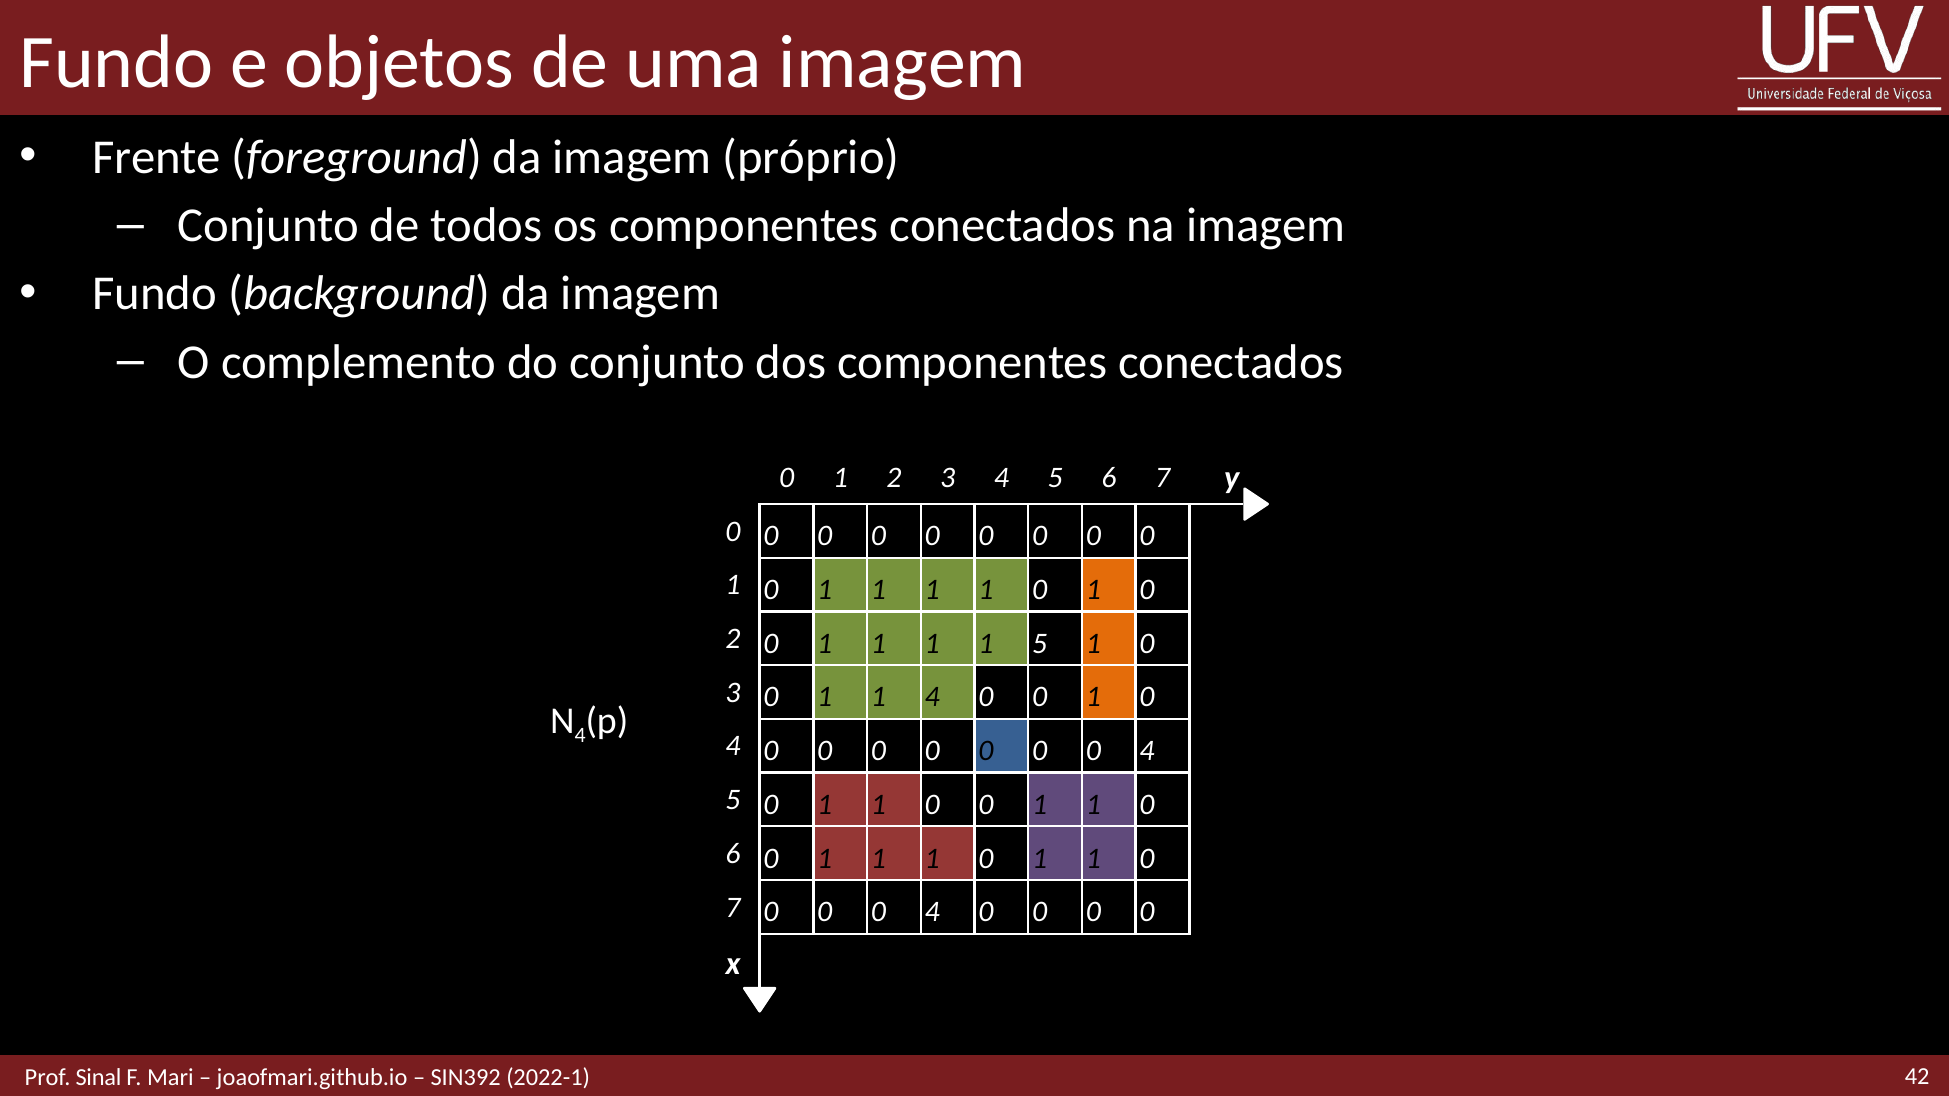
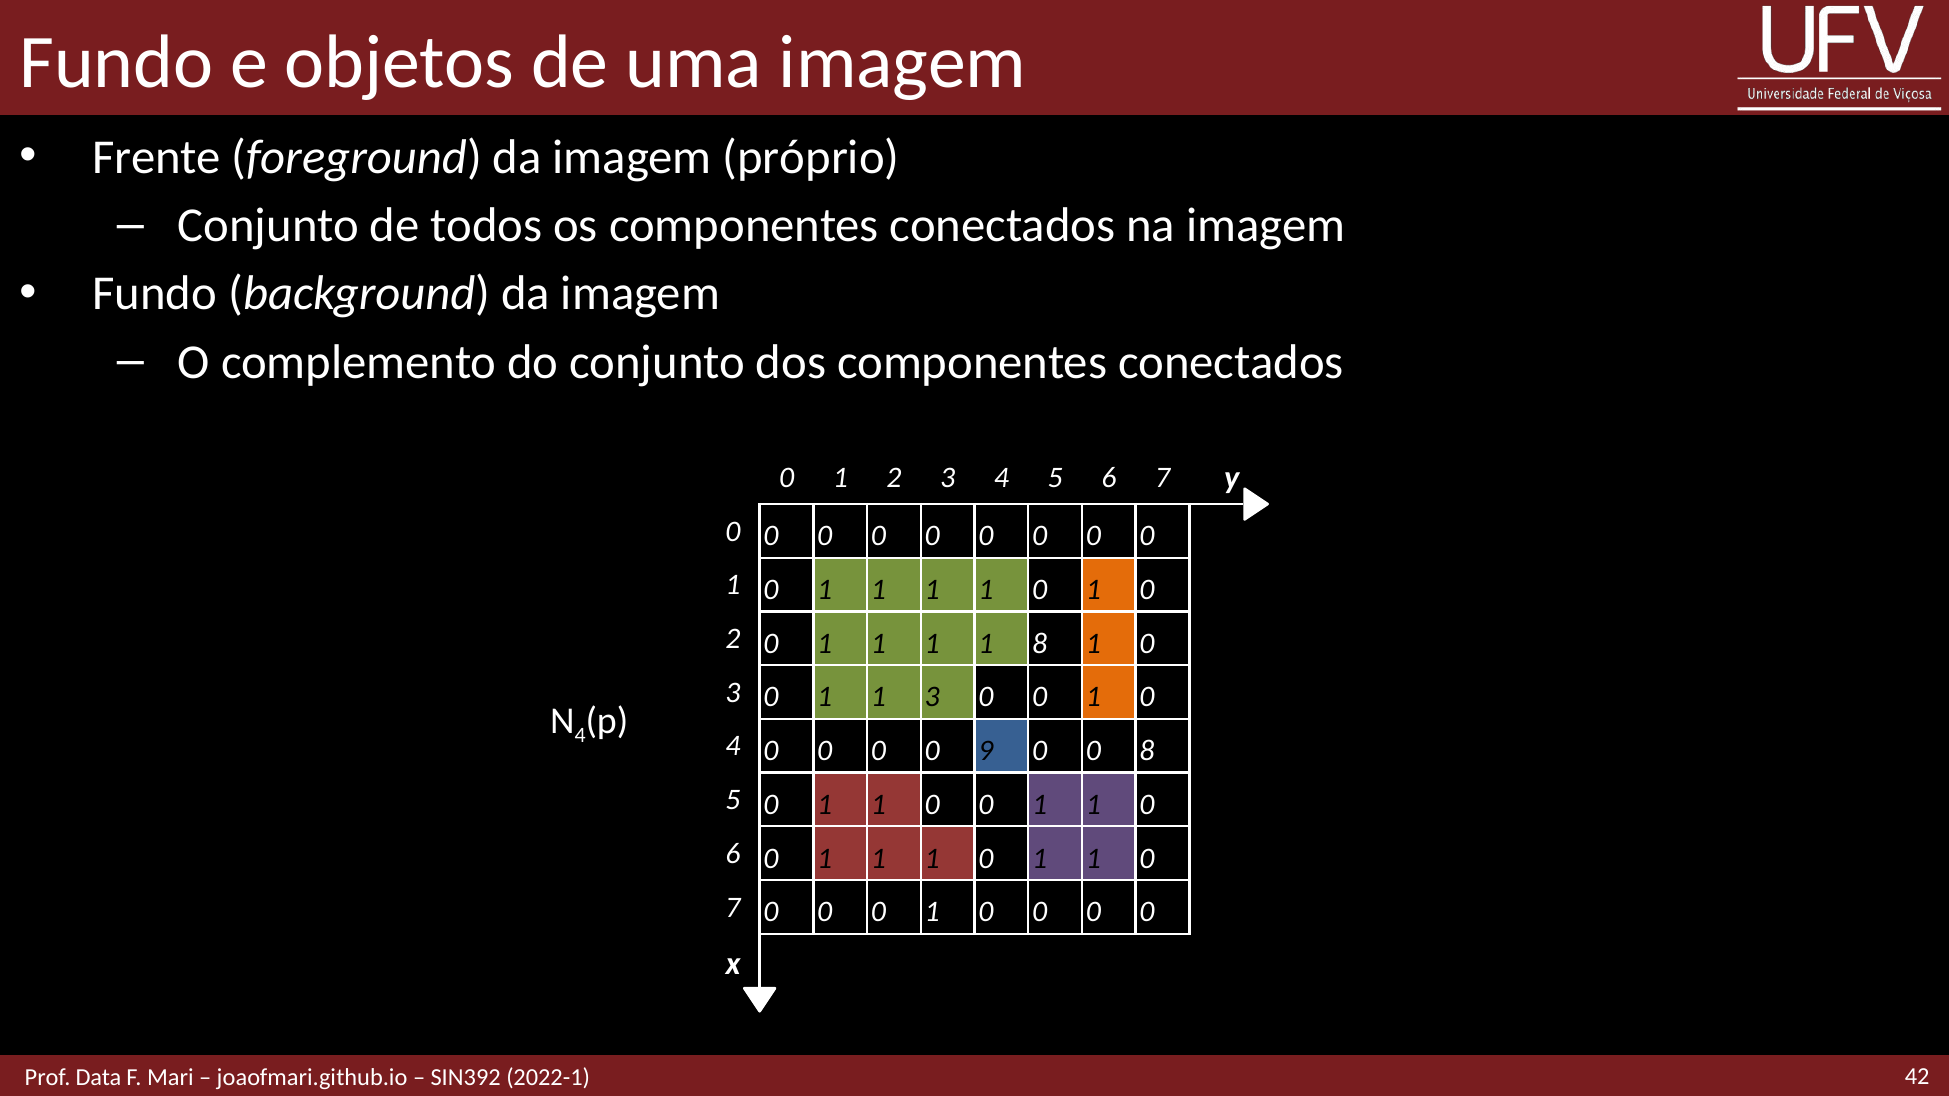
1 5: 5 -> 8
1 4: 4 -> 3
0 at (986, 751): 0 -> 9
4 at (1147, 751): 4 -> 8
4 at (932, 912): 4 -> 1
Sinal: Sinal -> Data
